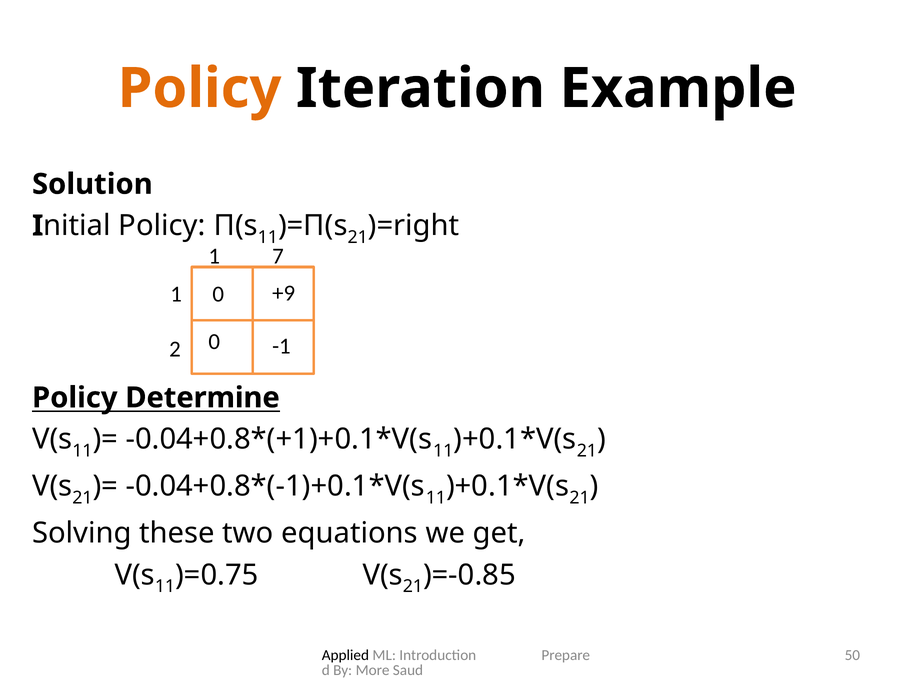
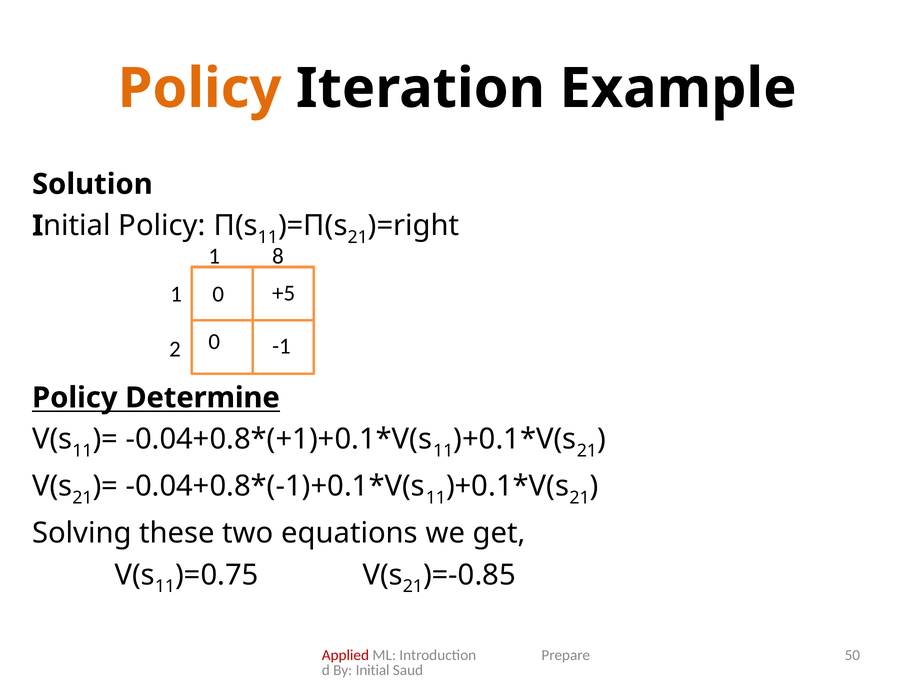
7: 7 -> 8
+9: +9 -> +5
Applied colour: black -> red
More: More -> Initial
